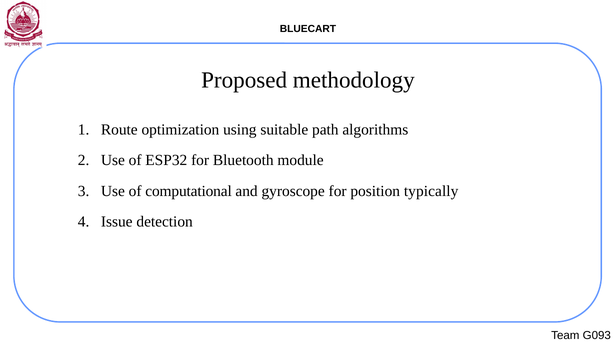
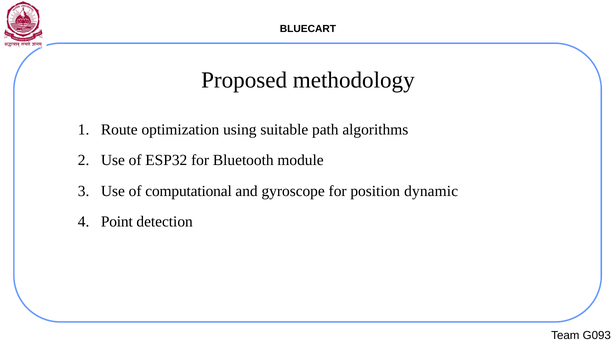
typically: typically -> dynamic
Issue: Issue -> Point
